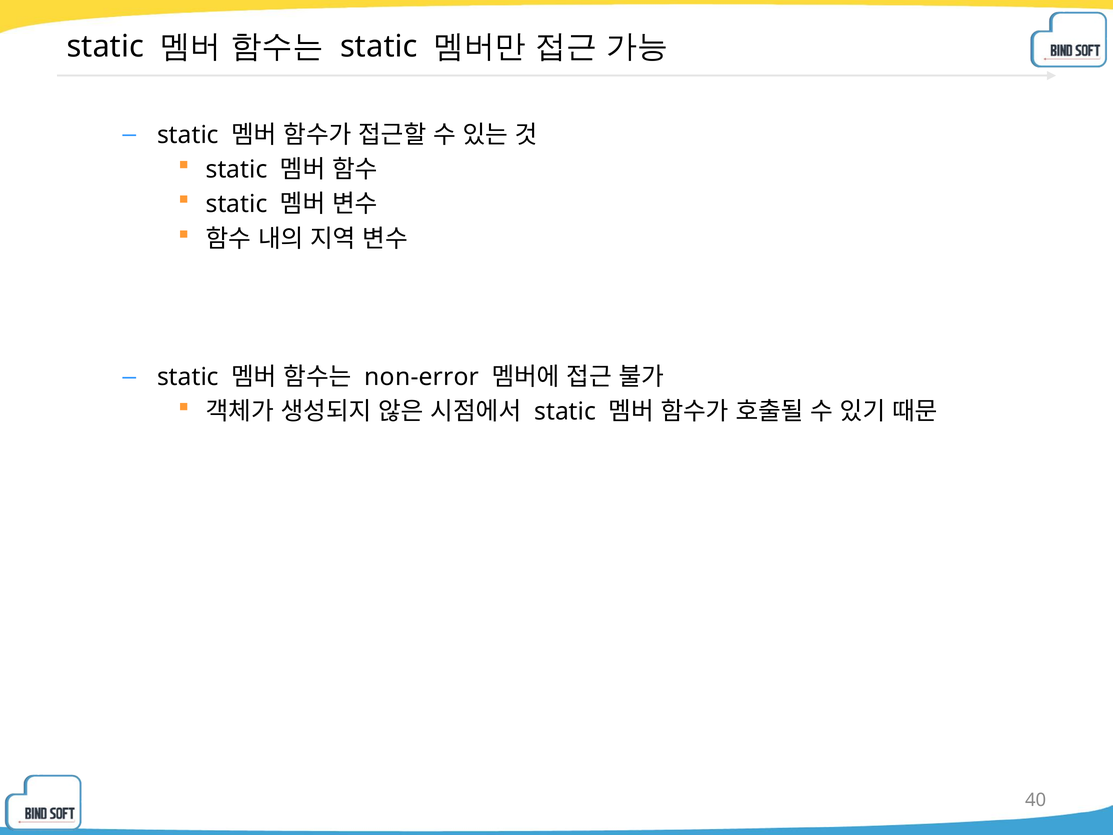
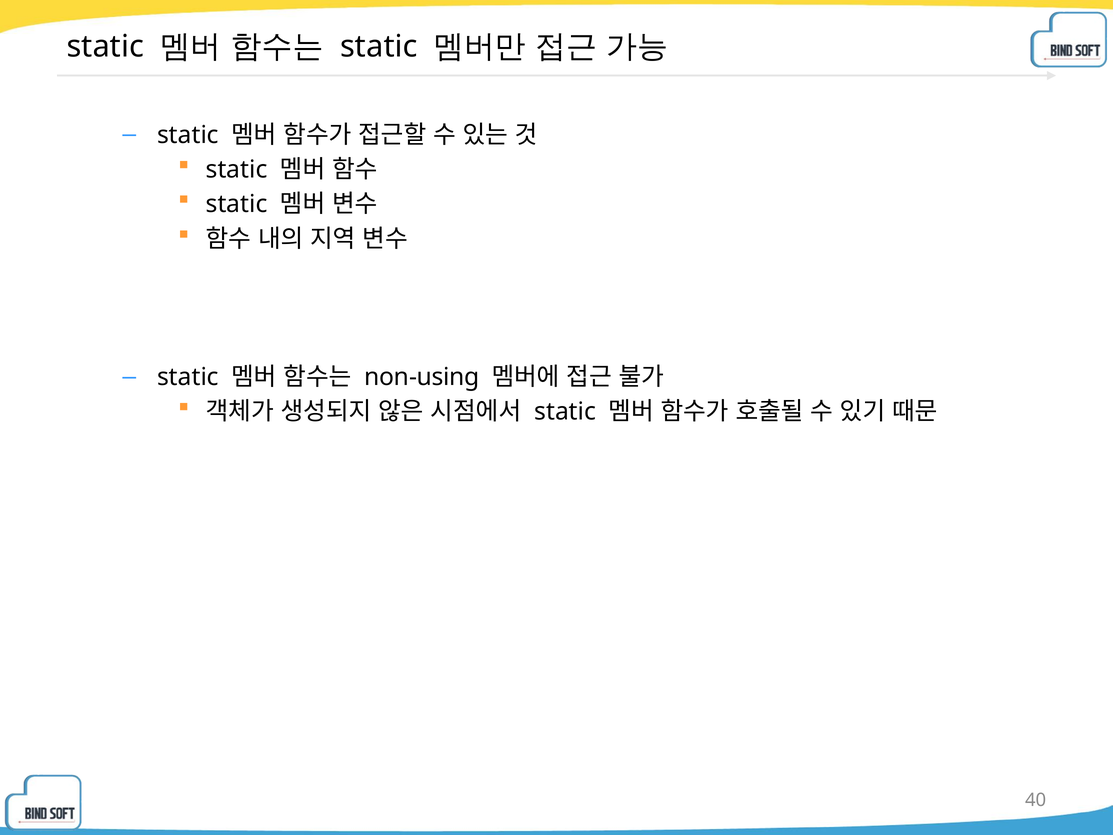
non-error: non-error -> non-using
